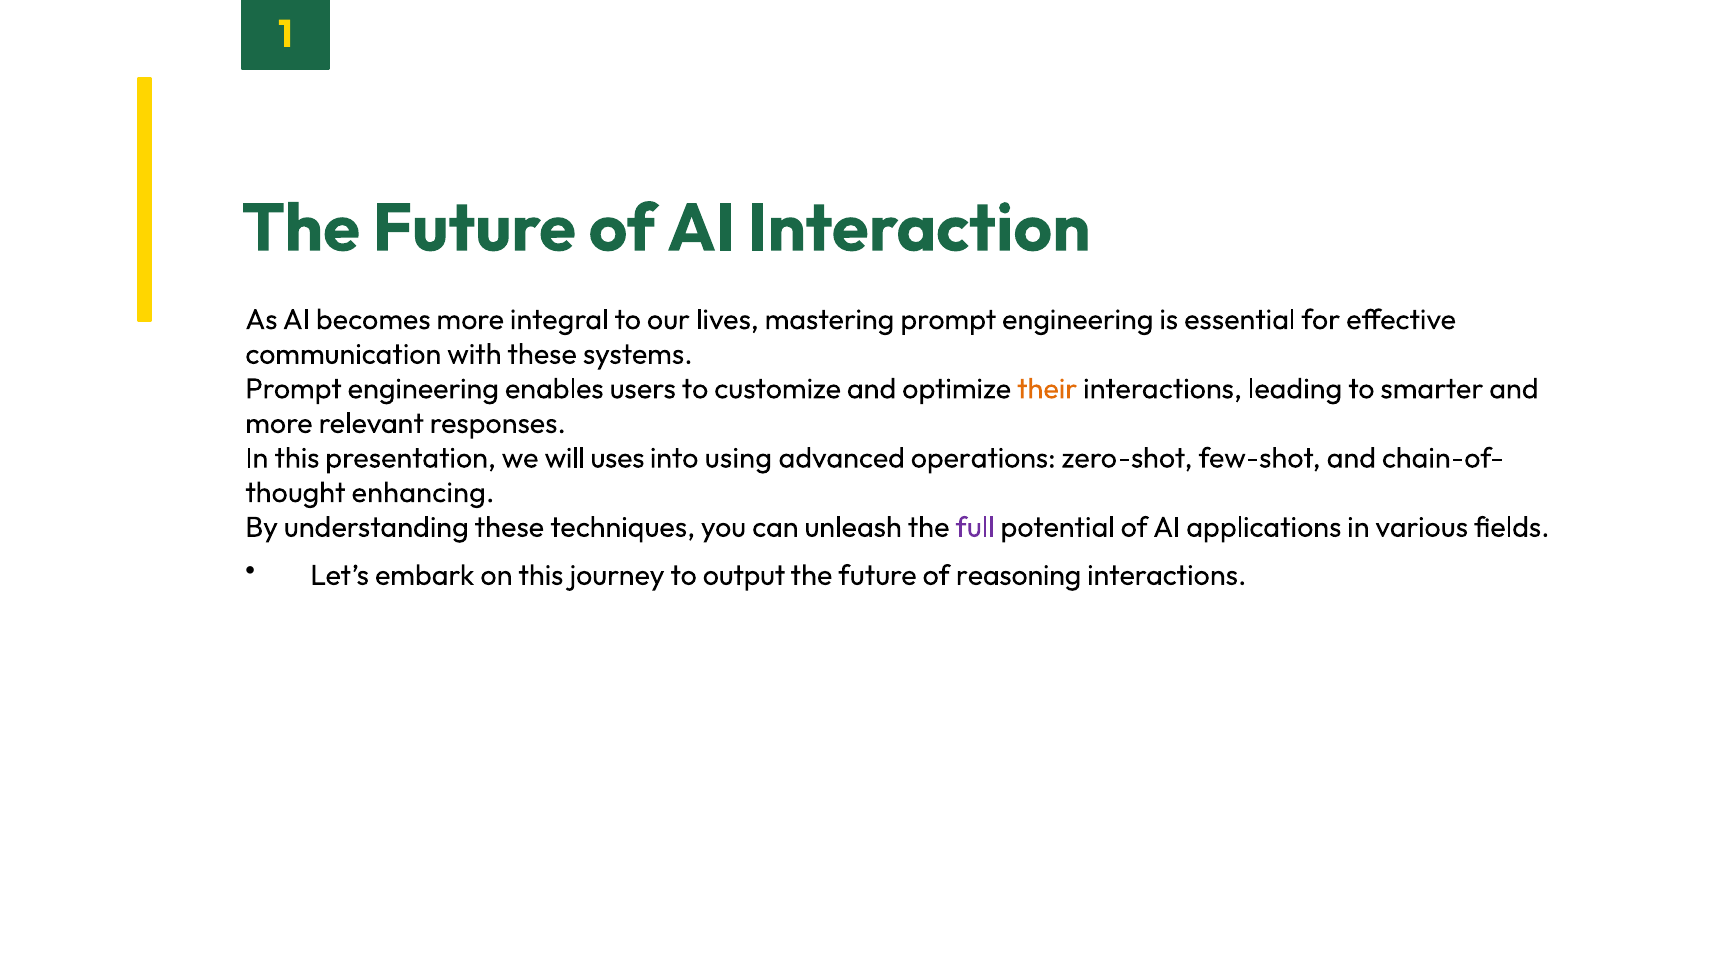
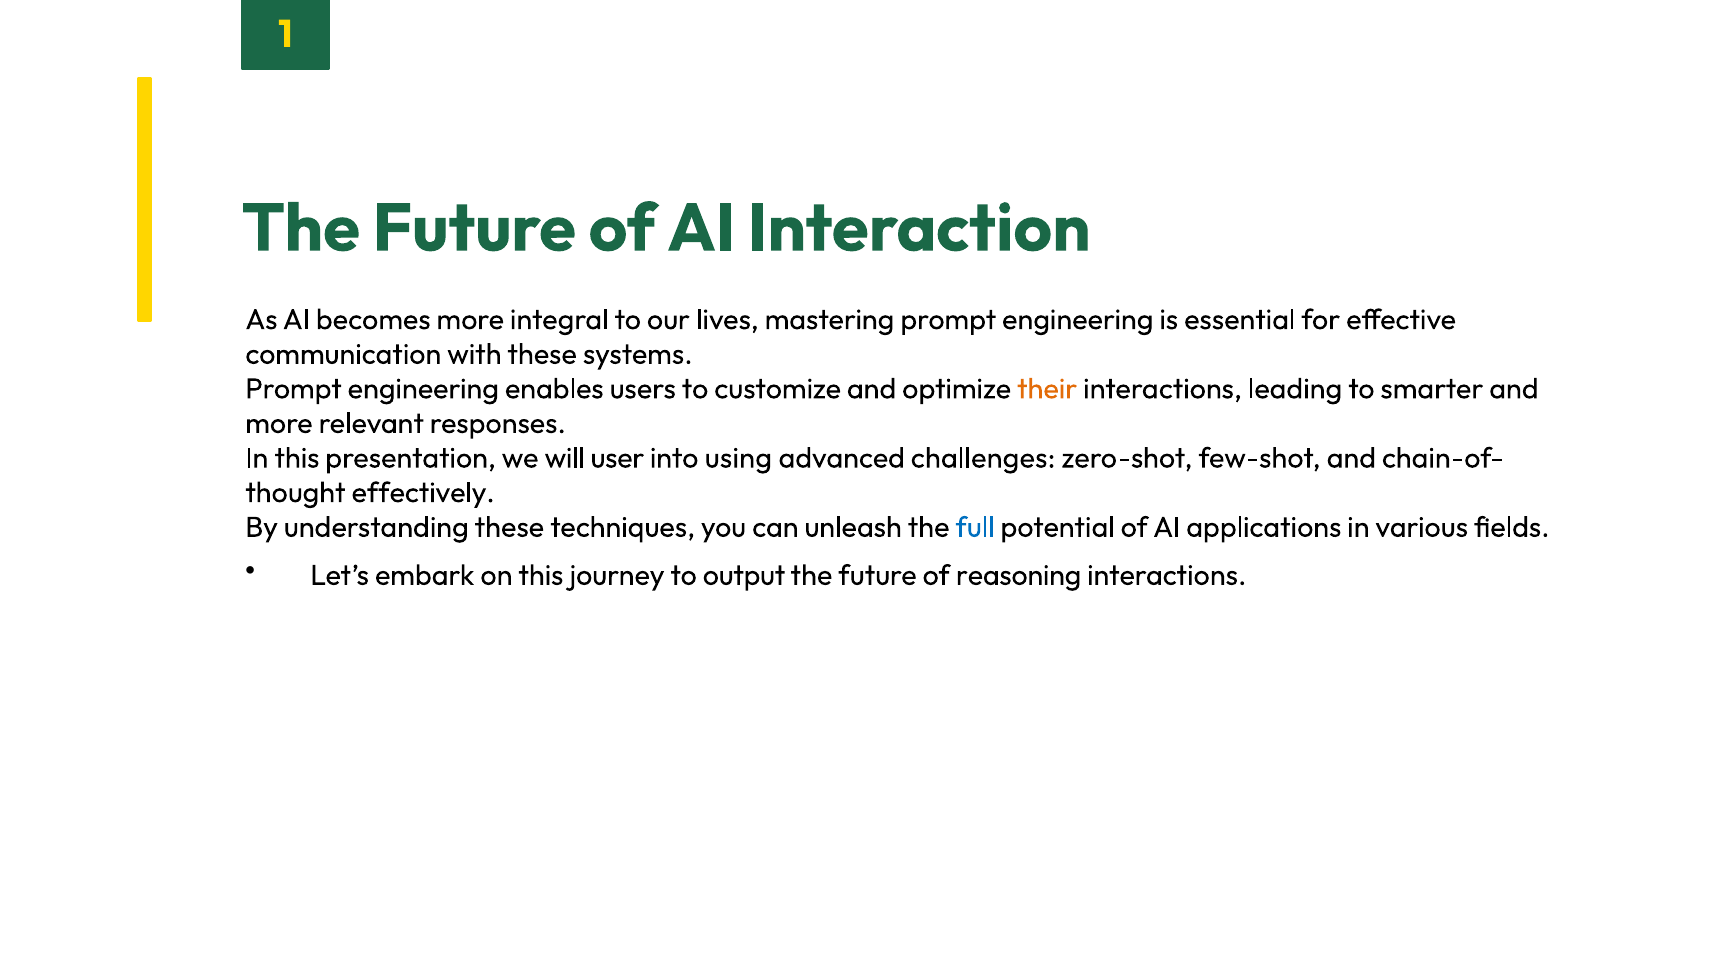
uses: uses -> user
operations: operations -> challenges
enhancing: enhancing -> effectively
full colour: purple -> blue
